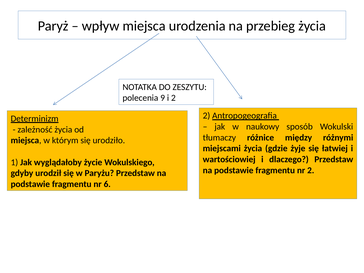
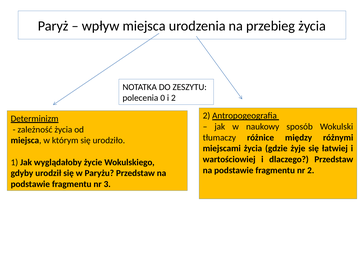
9: 9 -> 0
6: 6 -> 3
